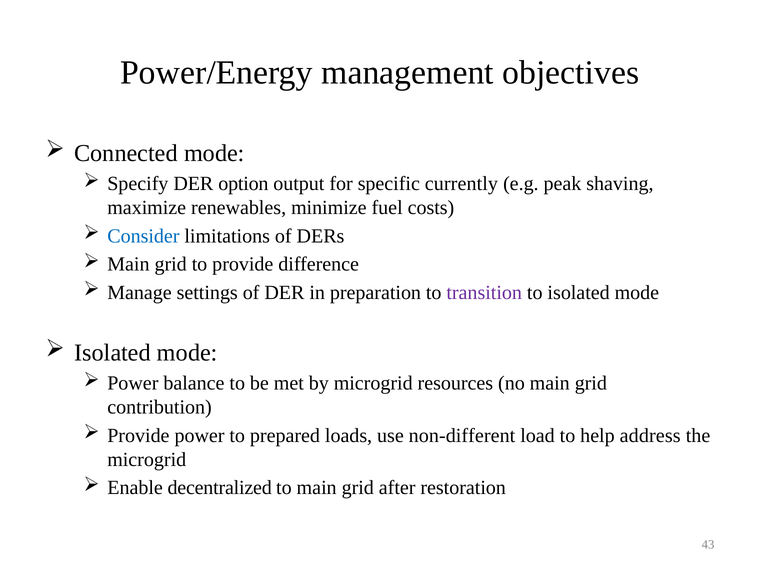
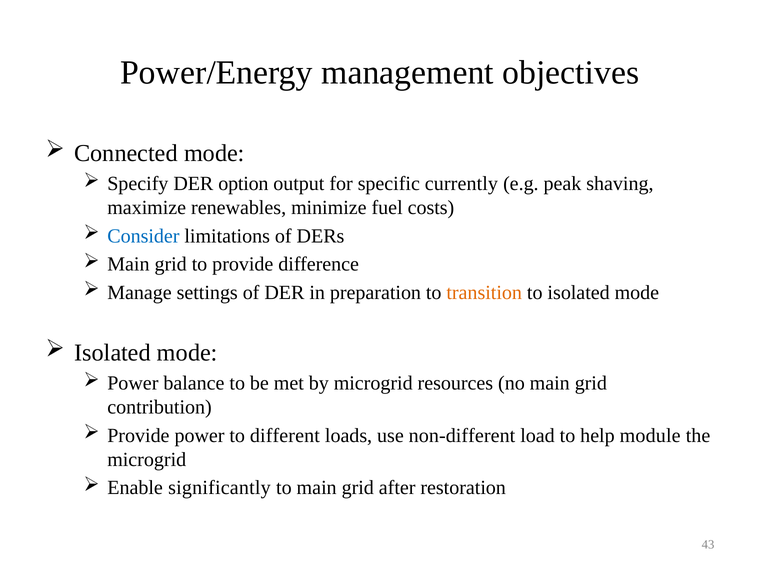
transition colour: purple -> orange
prepared: prepared -> different
address: address -> module
decentralized: decentralized -> significantly
